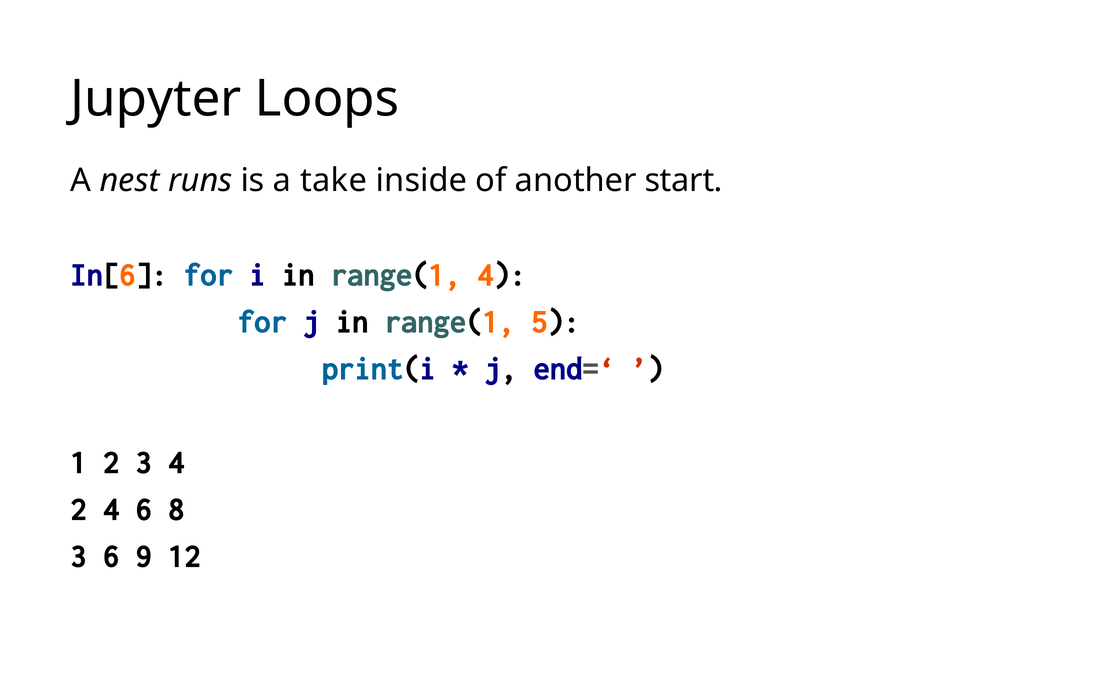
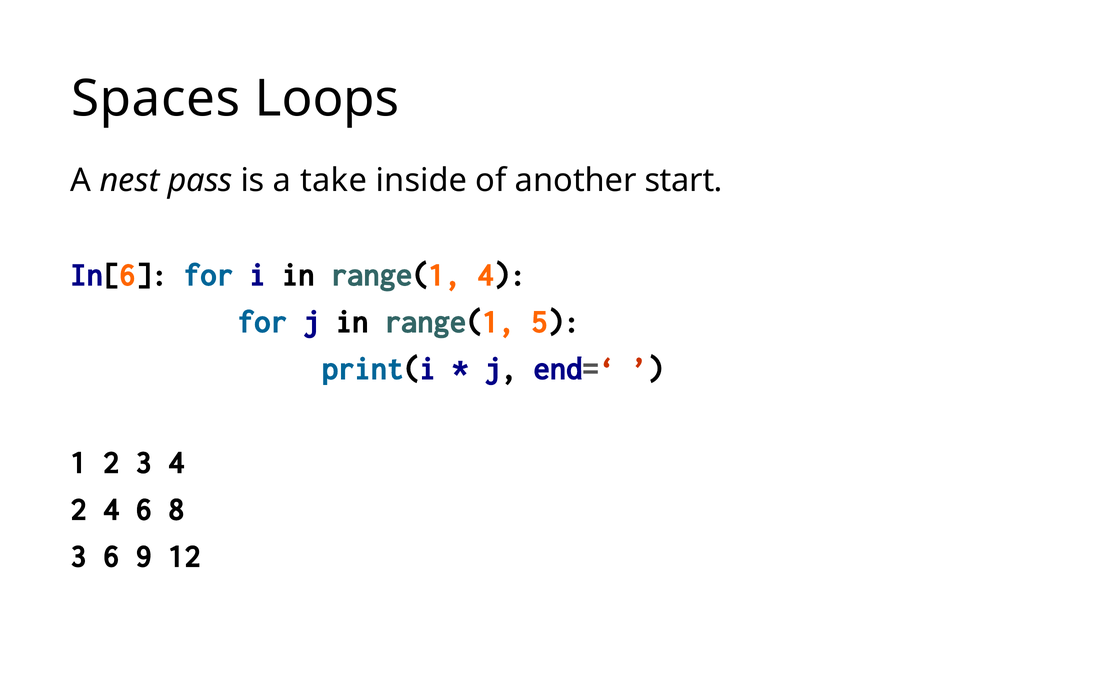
Jupyter: Jupyter -> Spaces
runs: runs -> pass
